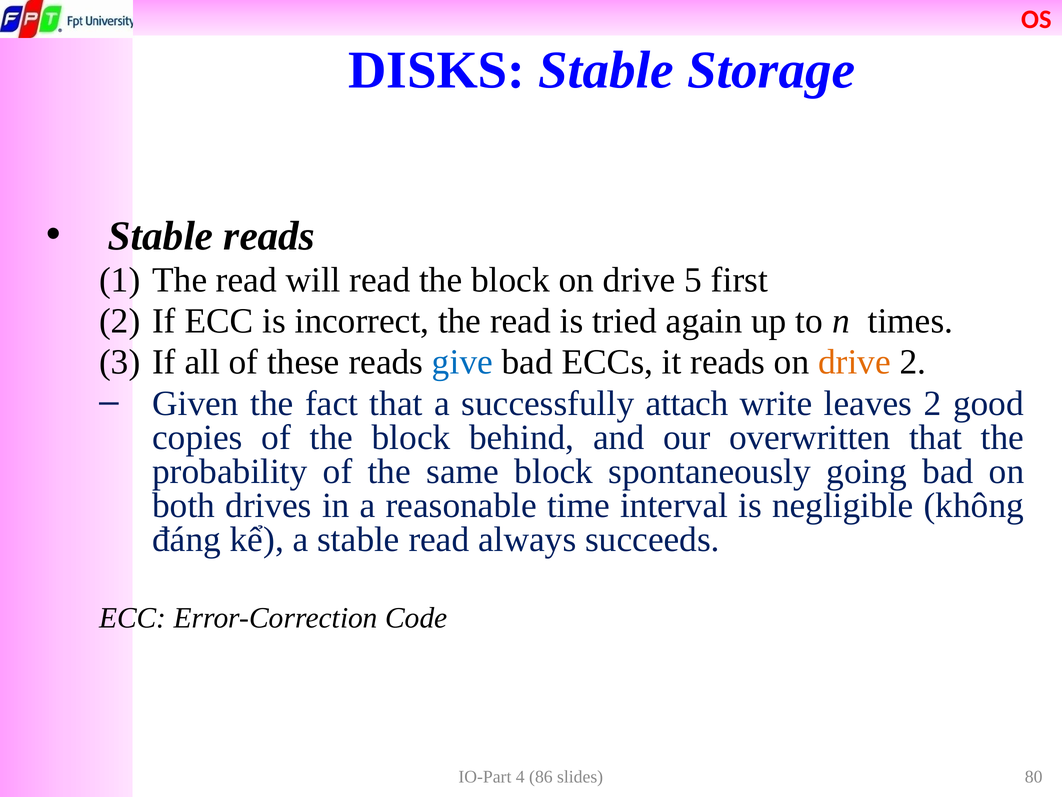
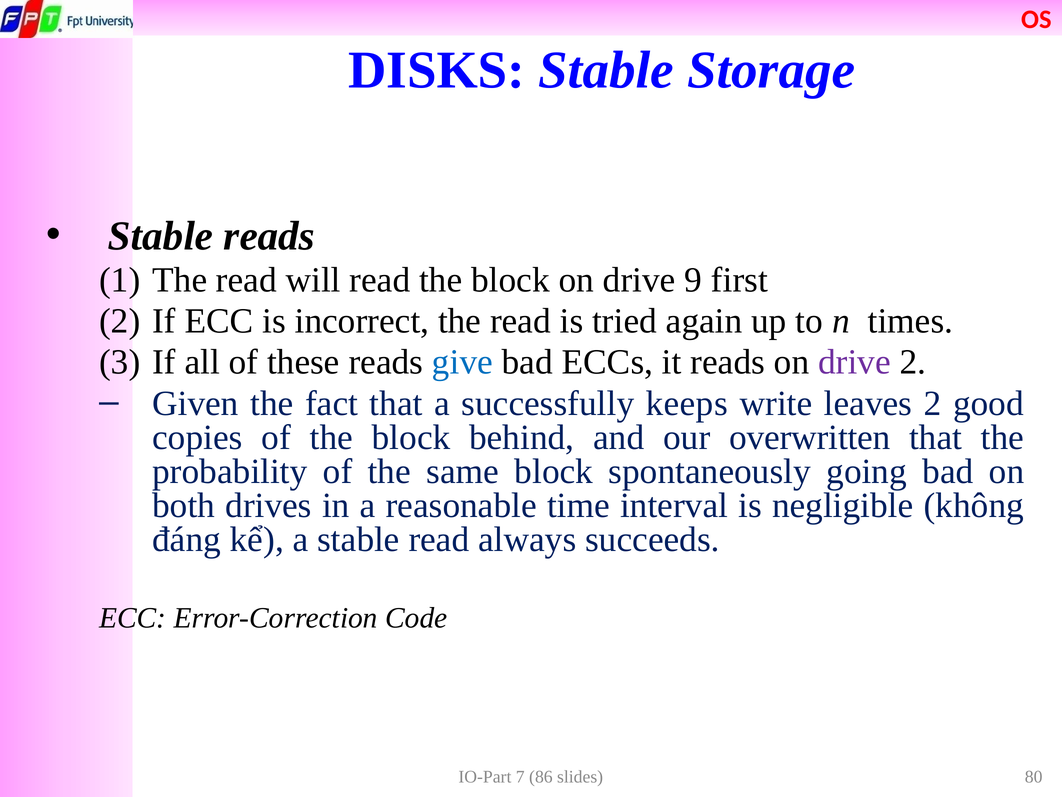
5: 5 -> 9
drive at (855, 362) colour: orange -> purple
attach: attach -> keeps
4: 4 -> 7
